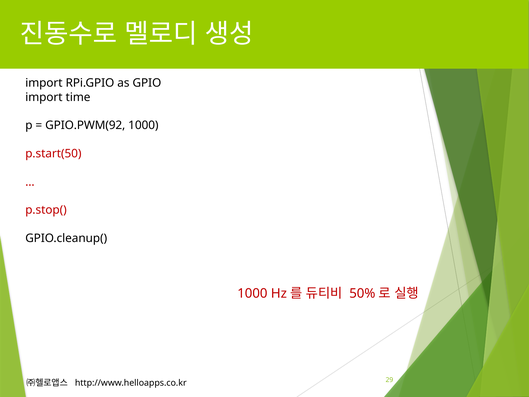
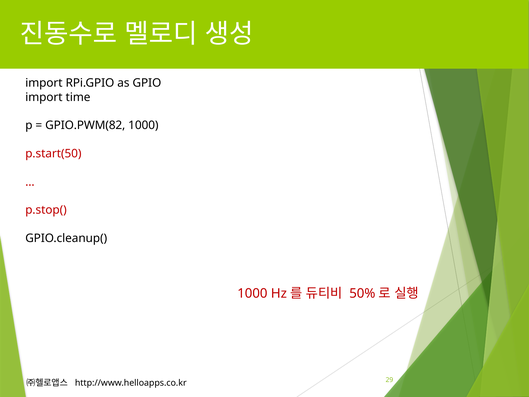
GPIO.PWM(92: GPIO.PWM(92 -> GPIO.PWM(82
